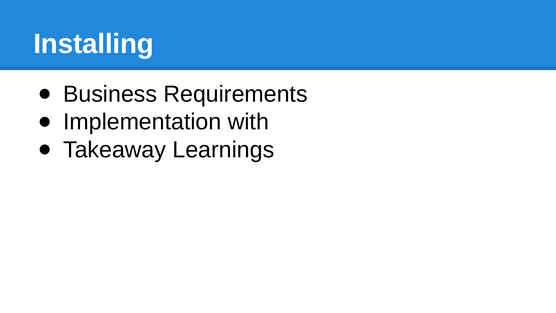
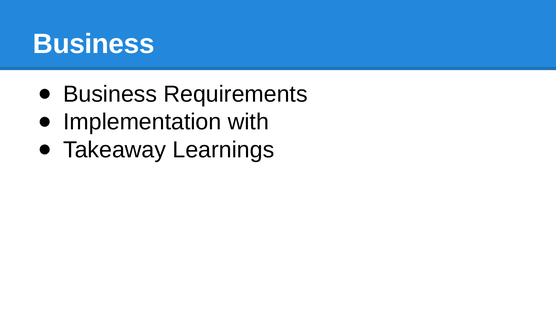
Installing at (94, 44): Installing -> Business
